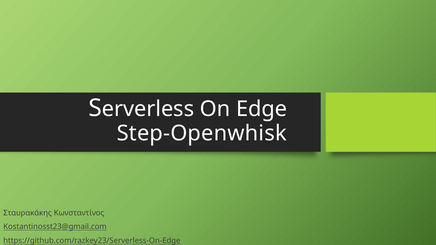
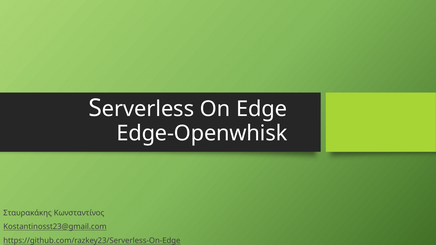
Step-Openwhisk: Step-Openwhisk -> Edge-Openwhisk
